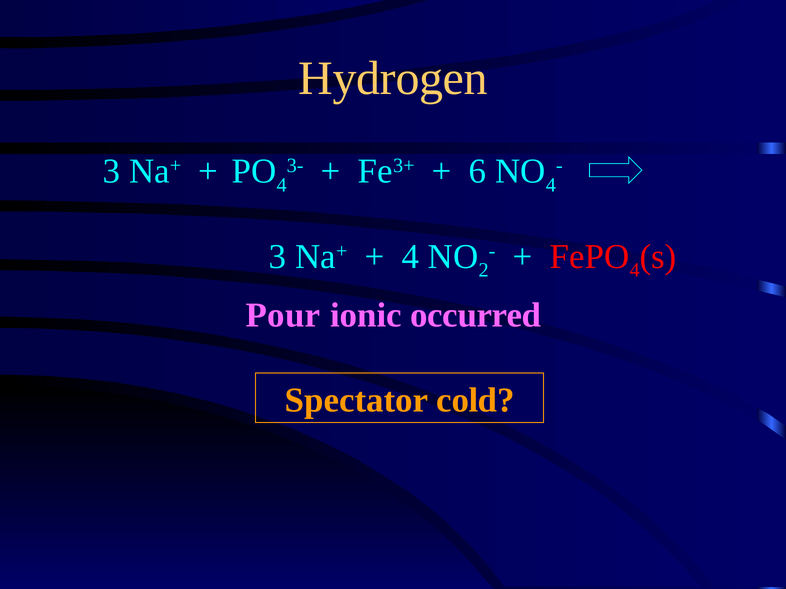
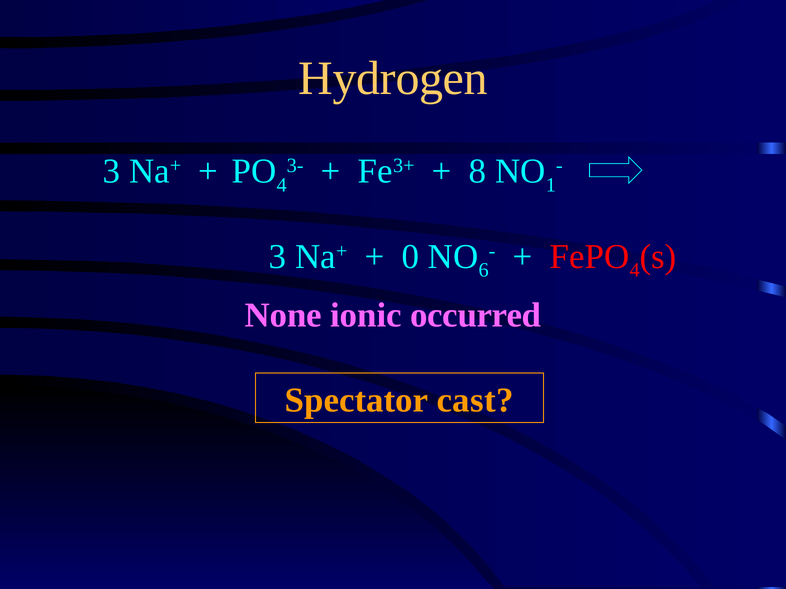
6: 6 -> 8
4 at (551, 185): 4 -> 1
4 at (410, 257): 4 -> 0
2: 2 -> 6
Pour: Pour -> None
cold: cold -> cast
